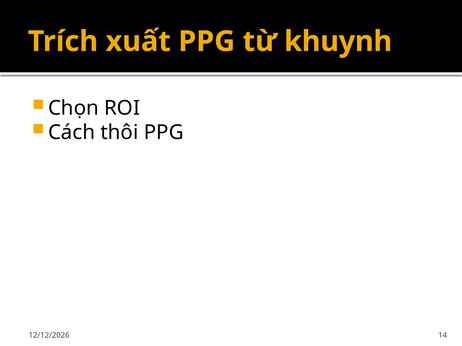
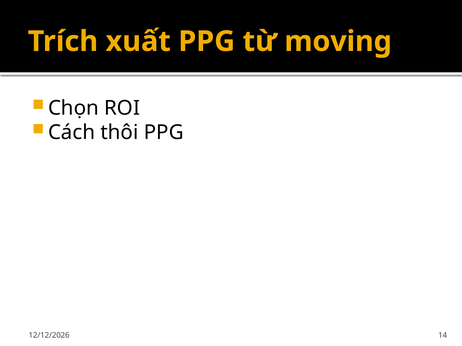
khuynh: khuynh -> moving
